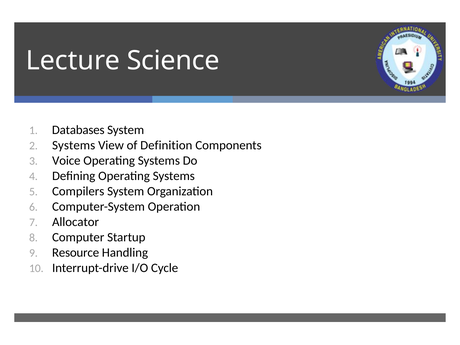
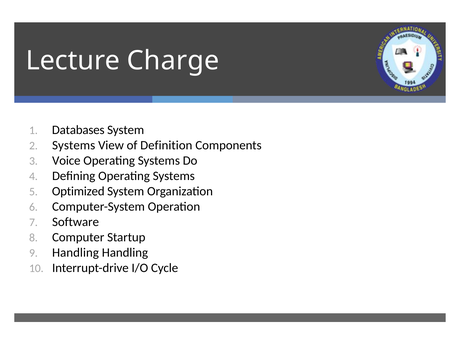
Science: Science -> Charge
Compilers: Compilers -> Optimized
Allocator: Allocator -> Software
Resource at (76, 253): Resource -> Handling
